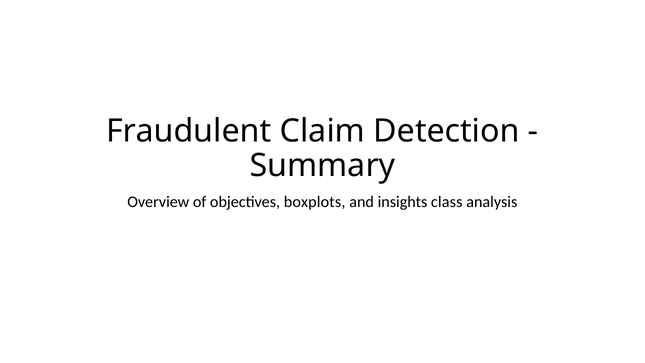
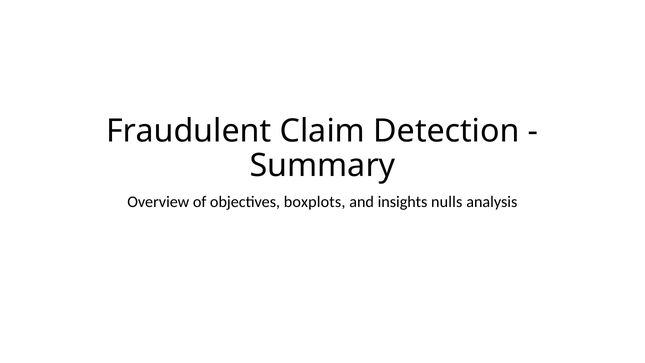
class: class -> nulls
